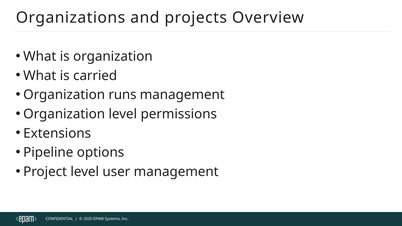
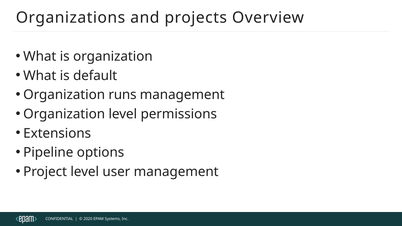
carried: carried -> default
